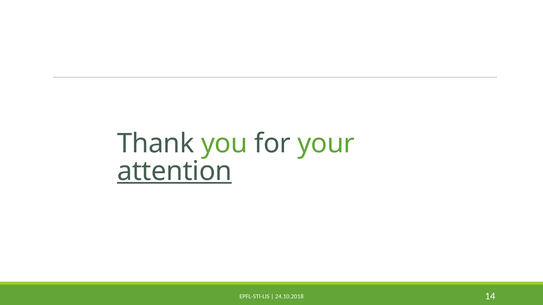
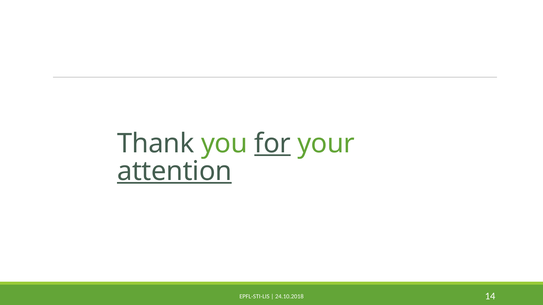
for underline: none -> present
